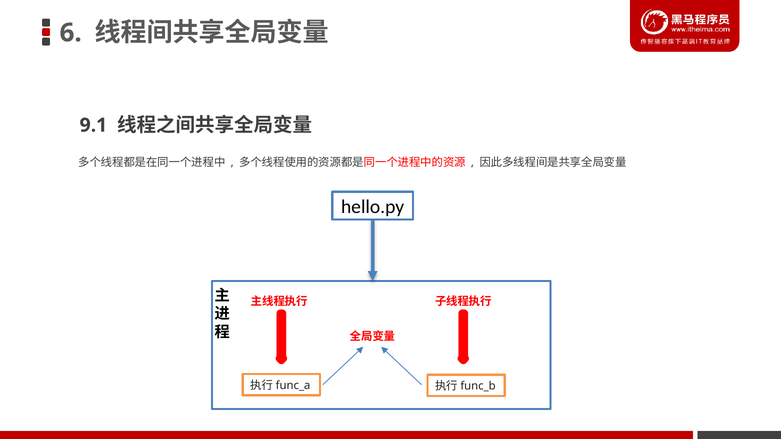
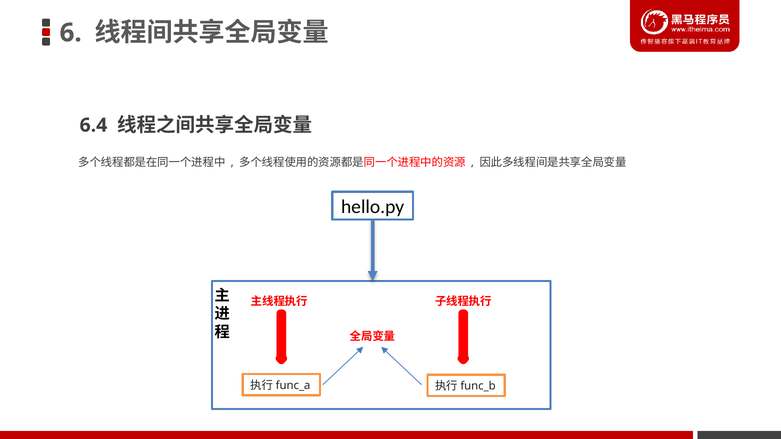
9.1: 9.1 -> 6.4
